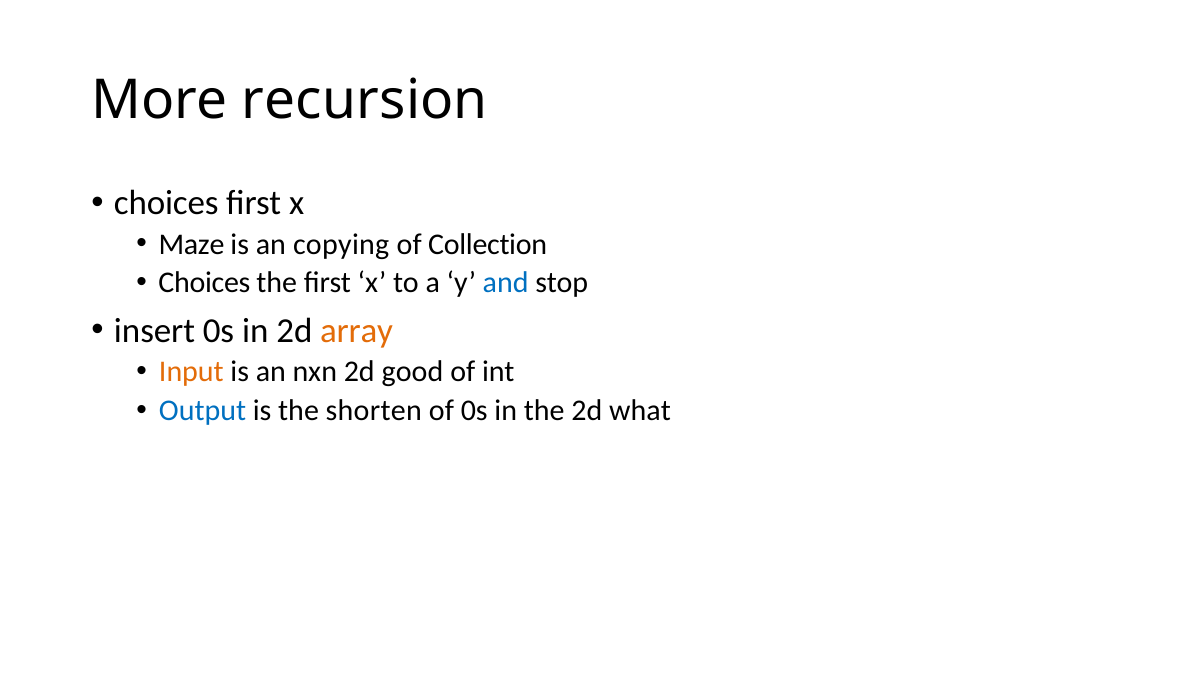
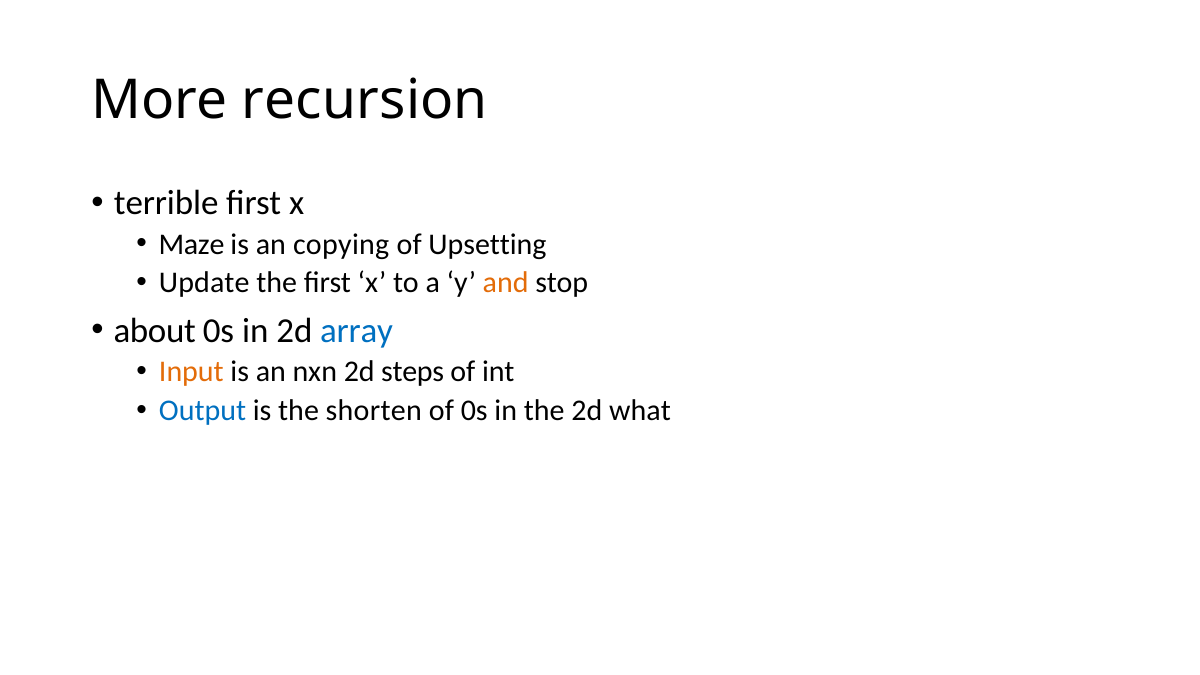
choices at (166, 203): choices -> terrible
Collection: Collection -> Upsetting
Choices at (204, 283): Choices -> Update
and colour: blue -> orange
insert: insert -> about
array colour: orange -> blue
good: good -> steps
